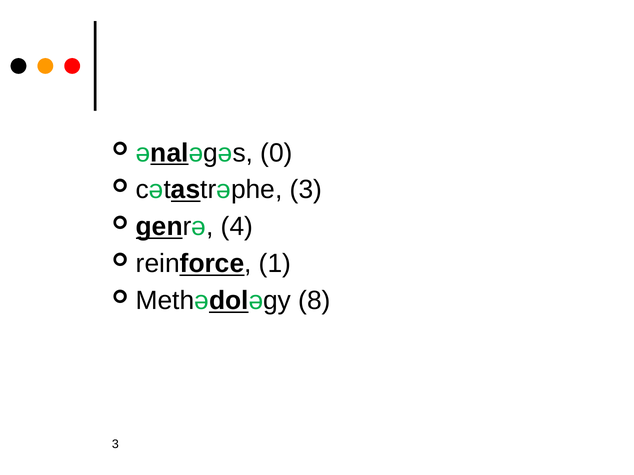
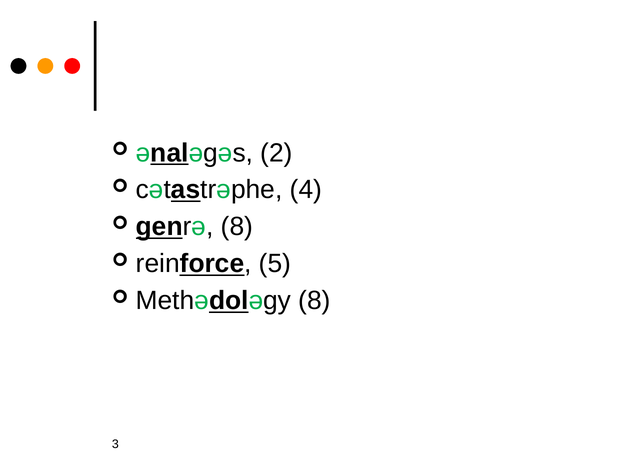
0: 0 -> 2
cətastrəphe 3: 3 -> 4
genrə 4: 4 -> 8
1: 1 -> 5
